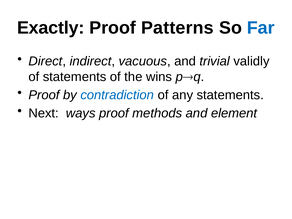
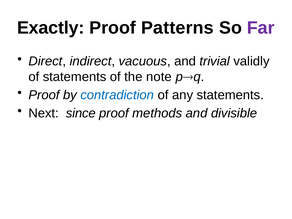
Far colour: blue -> purple
wins: wins -> note
ways: ways -> since
element: element -> divisible
